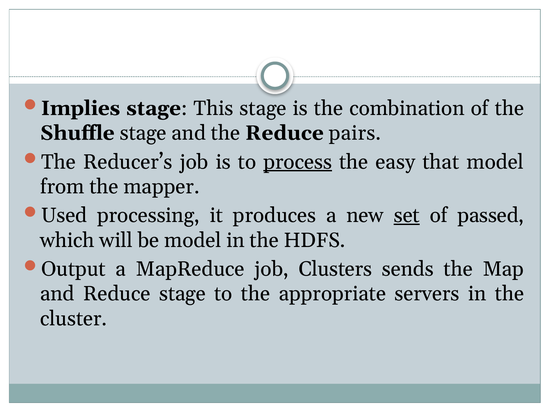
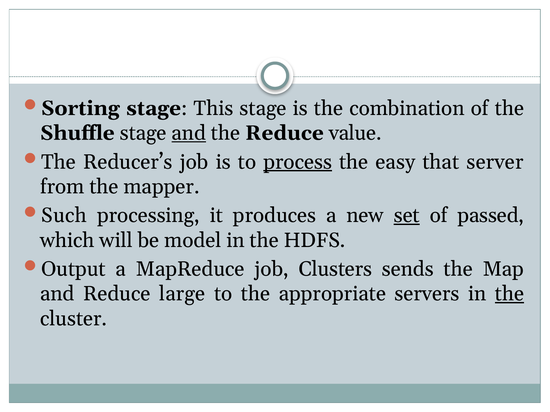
Implies: Implies -> Sorting
and at (189, 133) underline: none -> present
pairs: pairs -> value
that model: model -> server
Used: Used -> Such
Reduce stage: stage -> large
the at (509, 294) underline: none -> present
